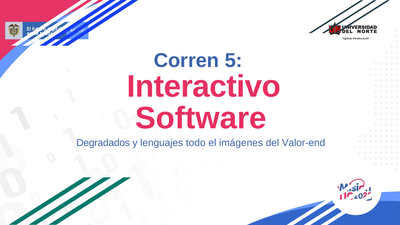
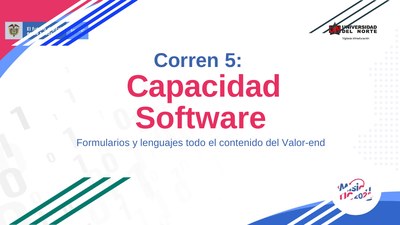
Interactivo: Interactivo -> Capacidad
Degradados: Degradados -> Formularios
imágenes: imágenes -> contenido
